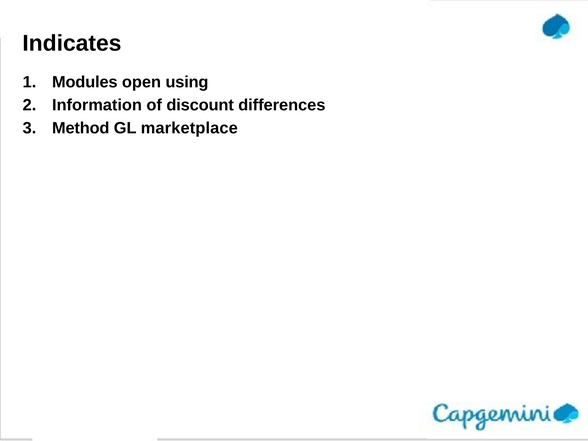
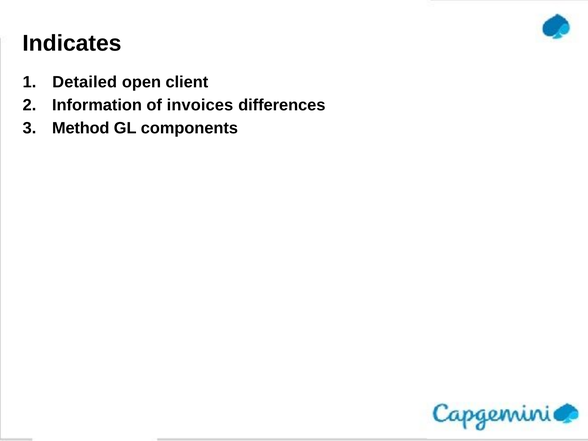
Modules: Modules -> Detailed
using: using -> client
discount: discount -> invoices
marketplace: marketplace -> components
